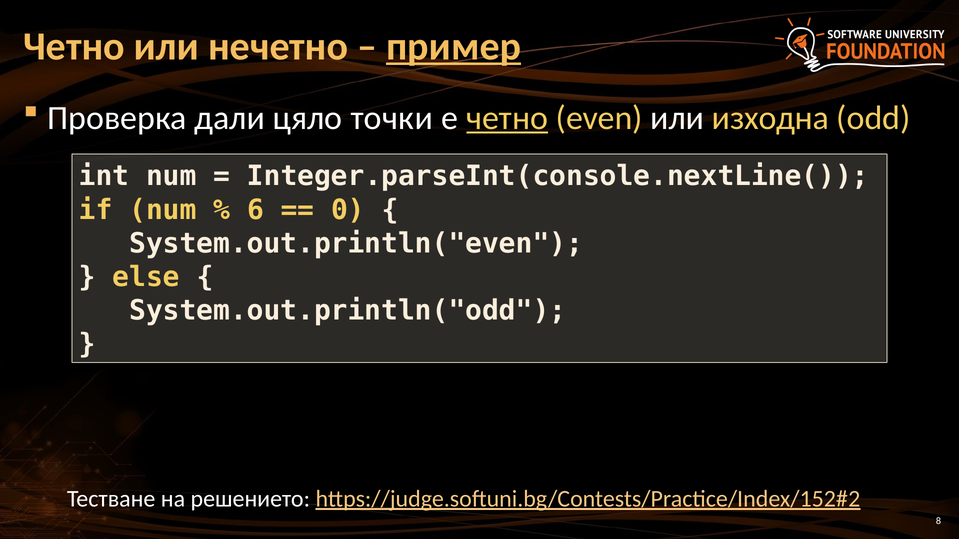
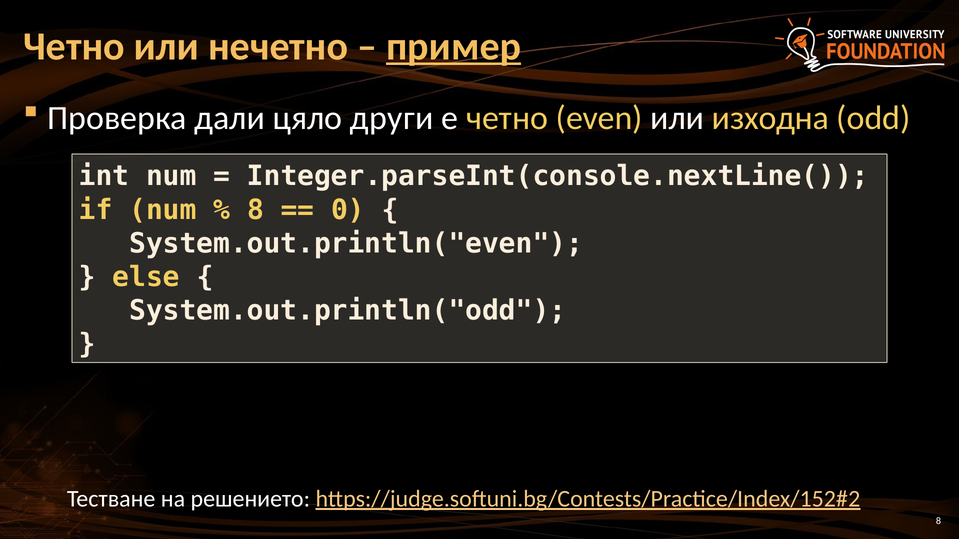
точки: точки -> други
четно at (507, 118) underline: present -> none
6 at (255, 210): 6 -> 8
